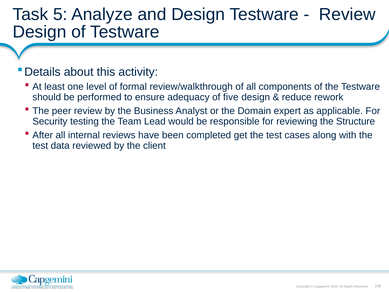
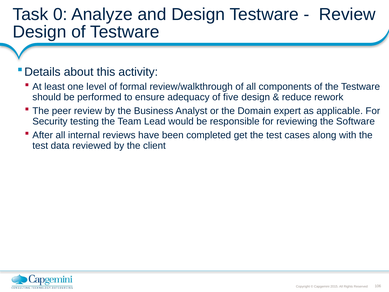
5: 5 -> 0
Structure: Structure -> Software
